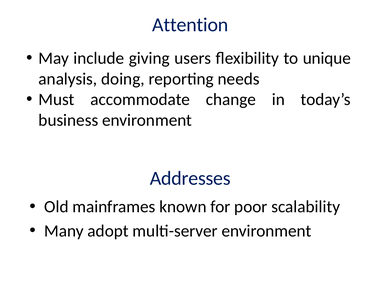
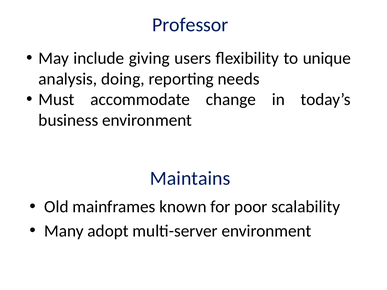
Attention: Attention -> Professor
Addresses: Addresses -> Maintains
